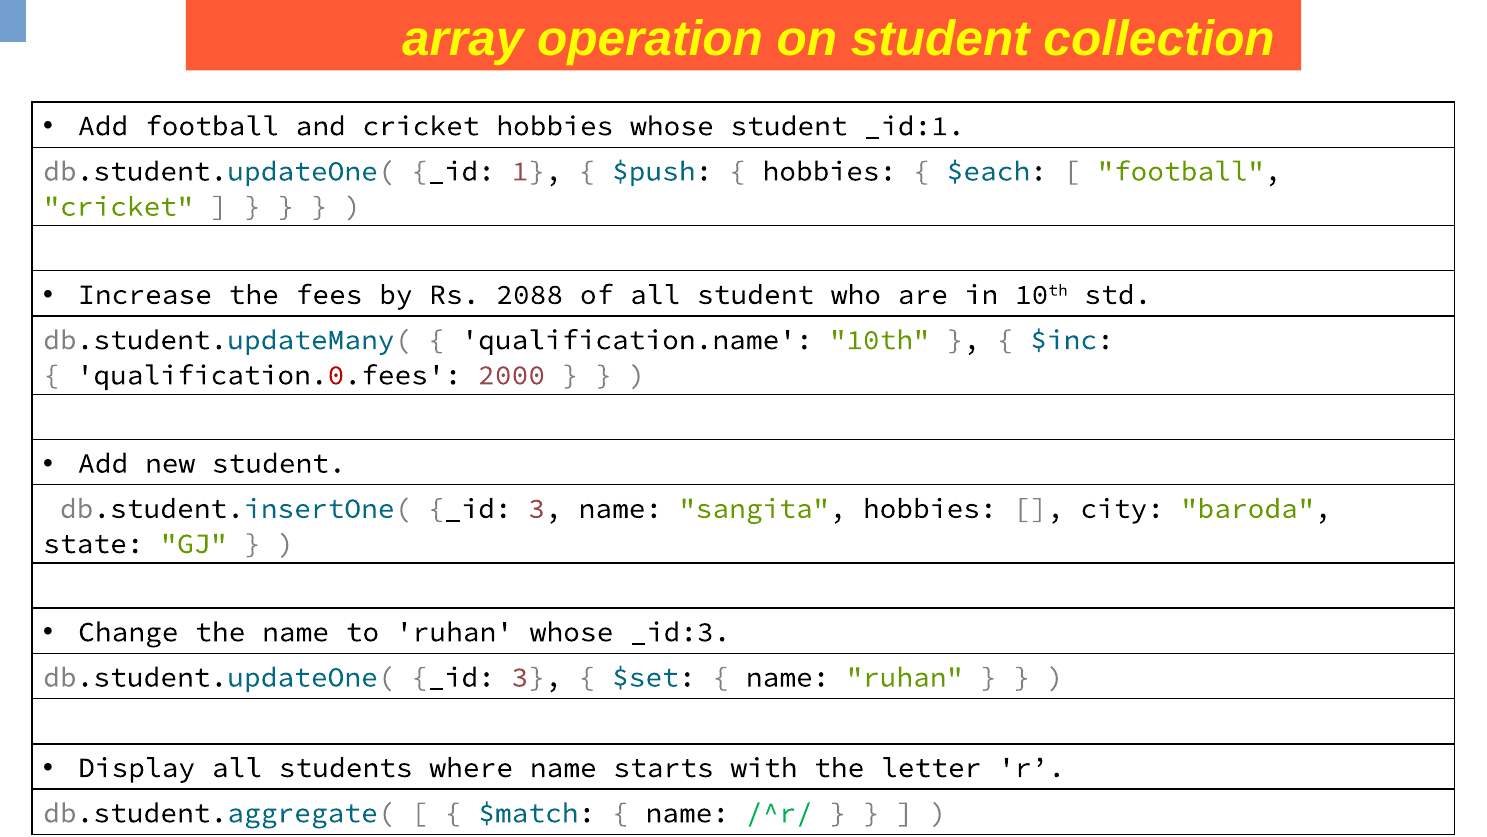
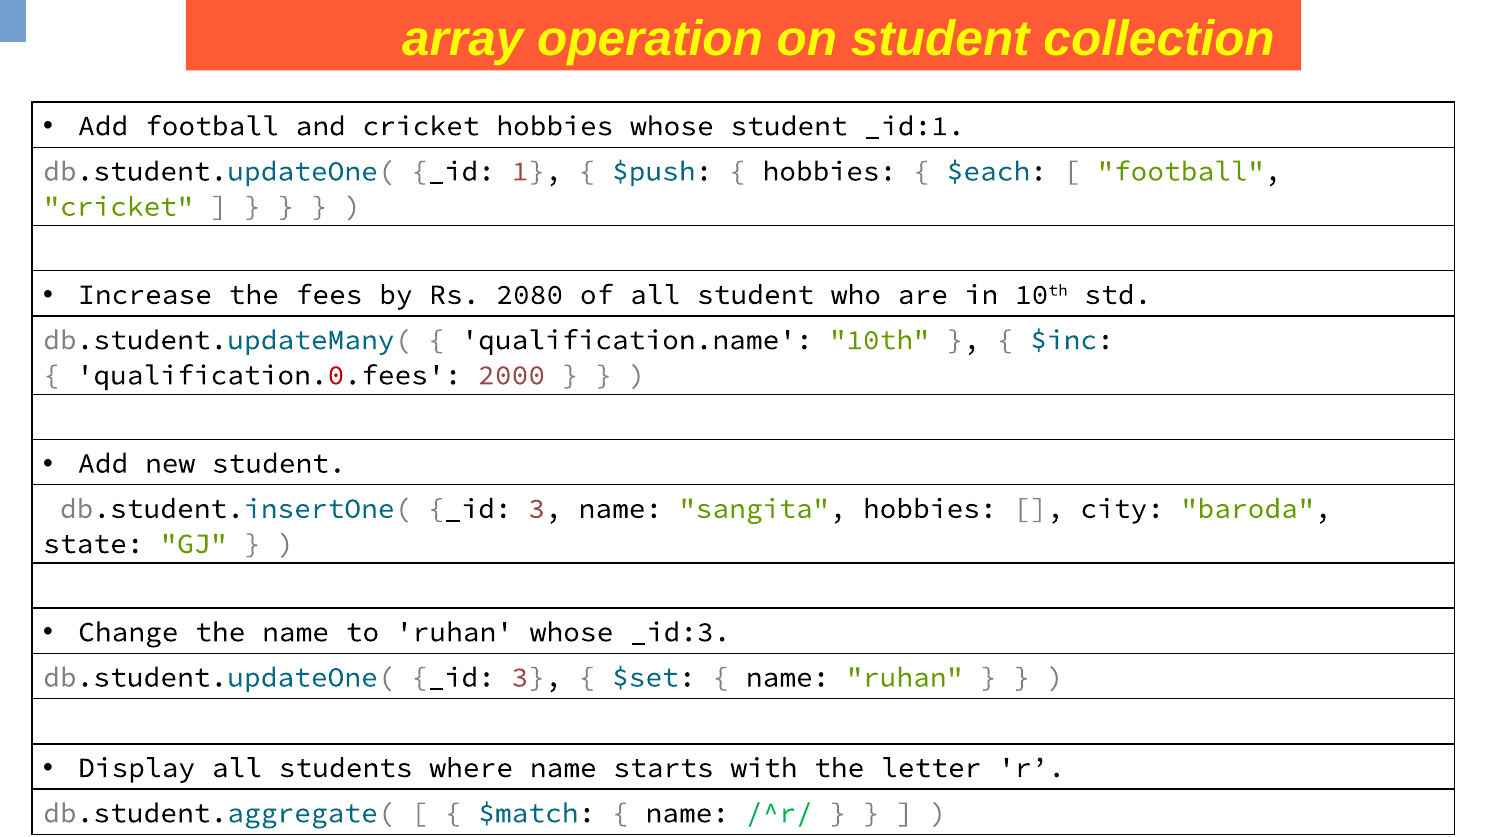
2088: 2088 -> 2080
